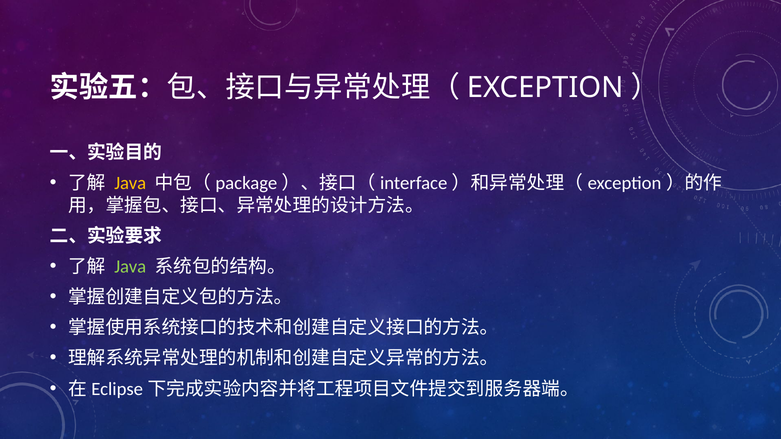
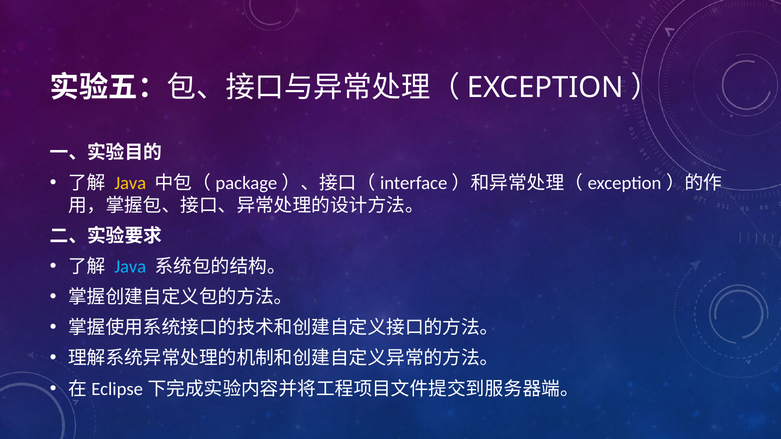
Java at (130, 267) colour: light green -> light blue
